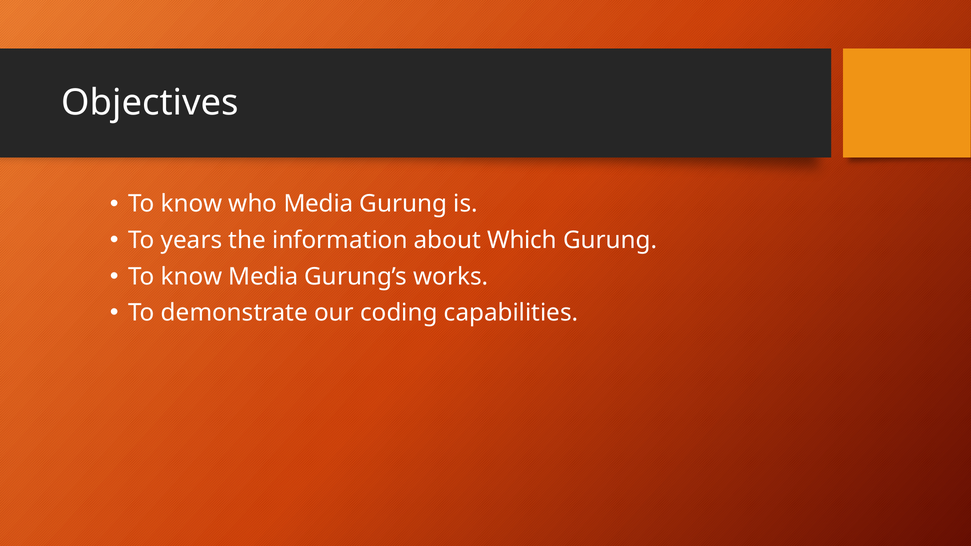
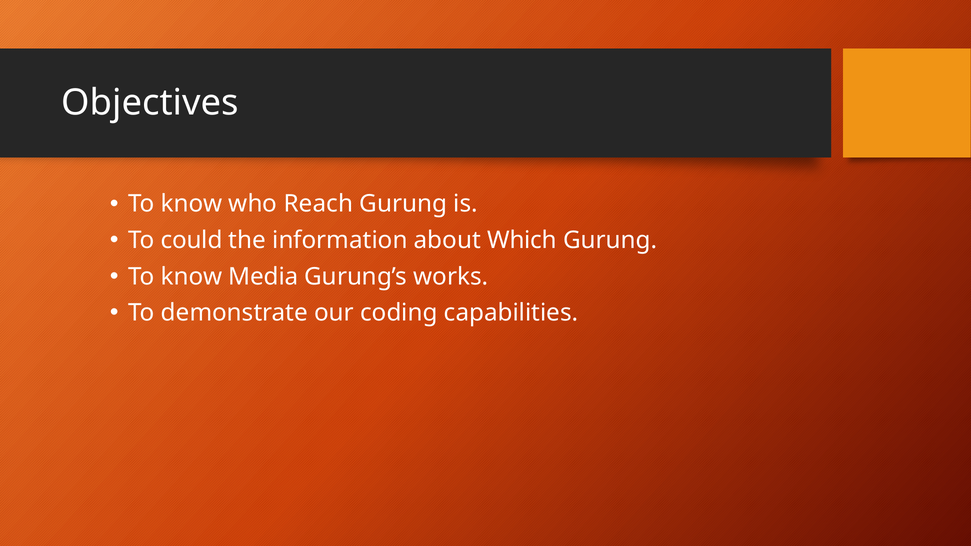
who Media: Media -> Reach
years: years -> could
